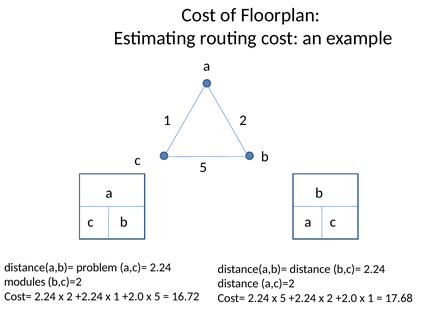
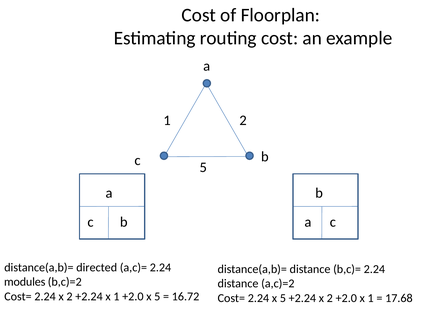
problem: problem -> directed
